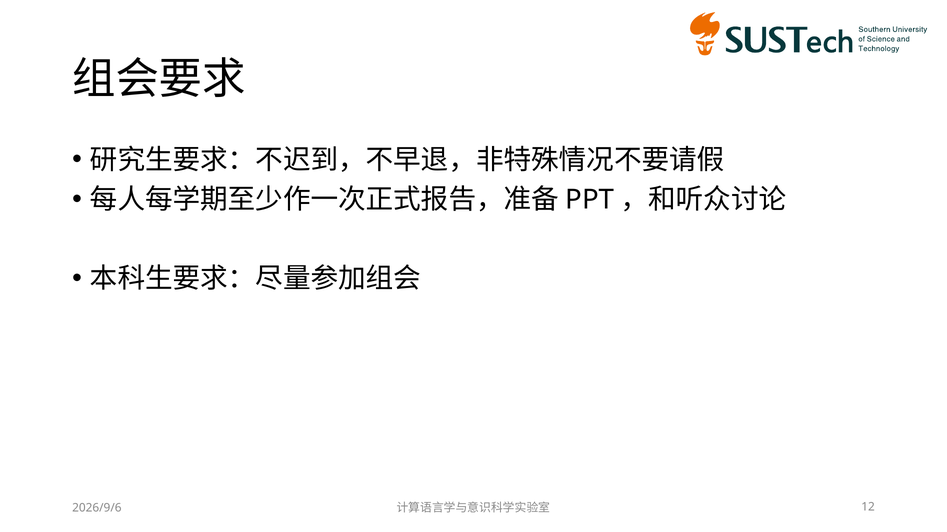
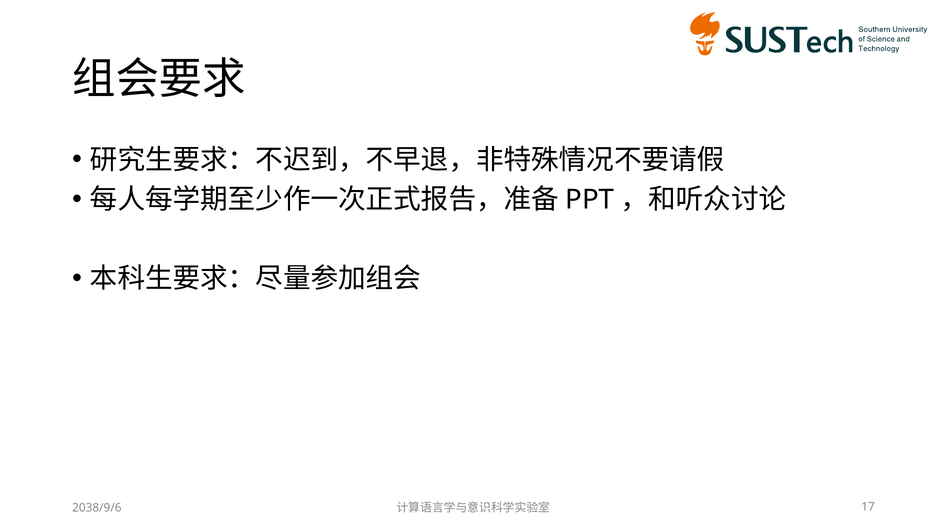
2026/9/6: 2026/9/6 -> 2038/9/6
12: 12 -> 17
